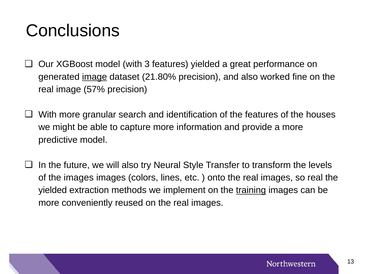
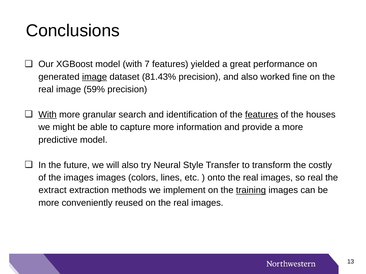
3: 3 -> 7
21.80%: 21.80% -> 81.43%
57%: 57% -> 59%
With at (48, 115) underline: none -> present
features at (262, 115) underline: none -> present
levels: levels -> costly
yielded at (53, 191): yielded -> extract
